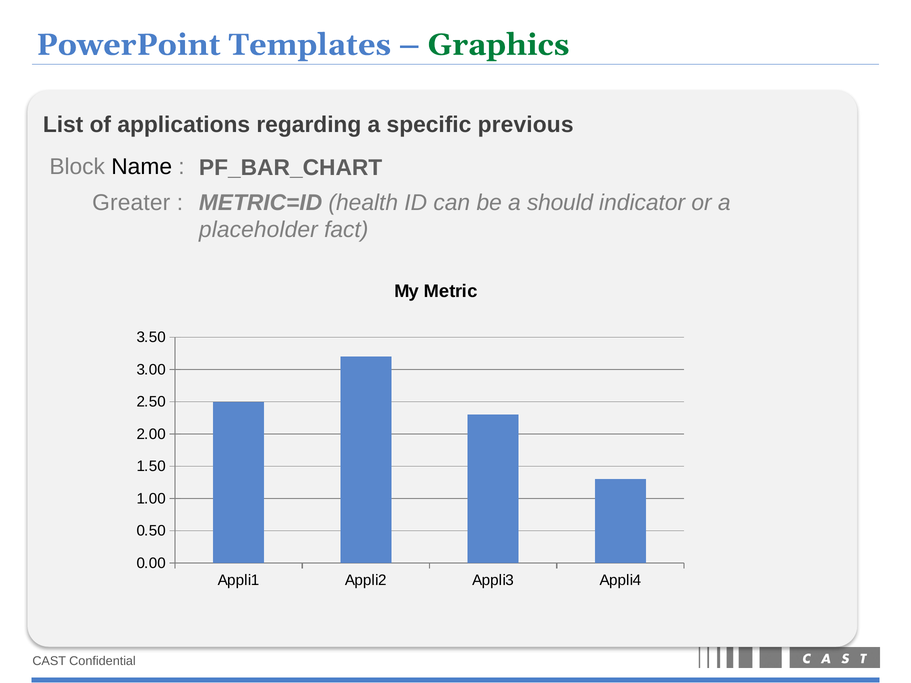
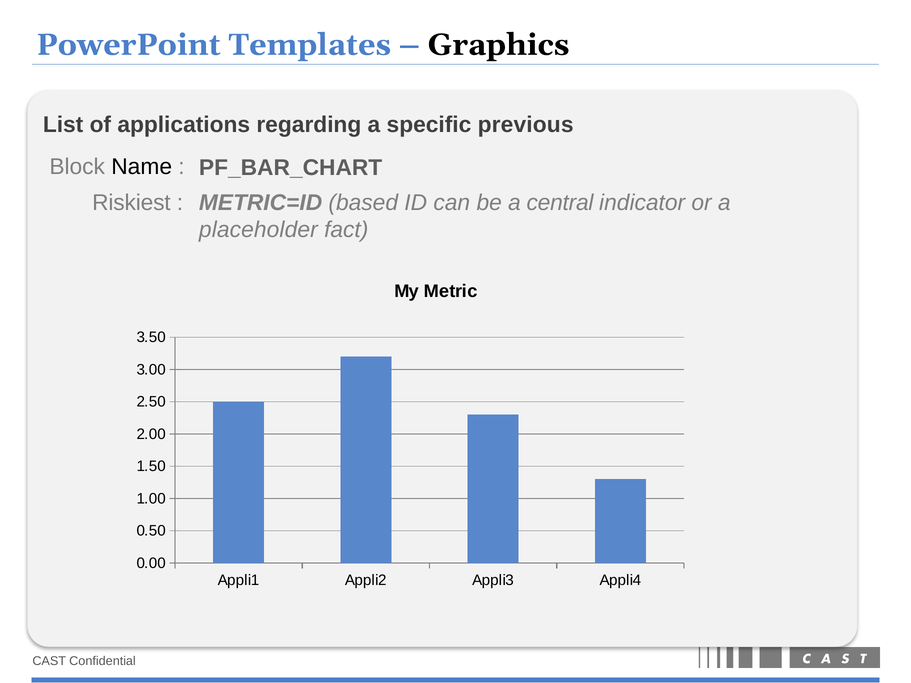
Graphics colour: green -> black
Greater: Greater -> Riskiest
health: health -> based
should: should -> central
